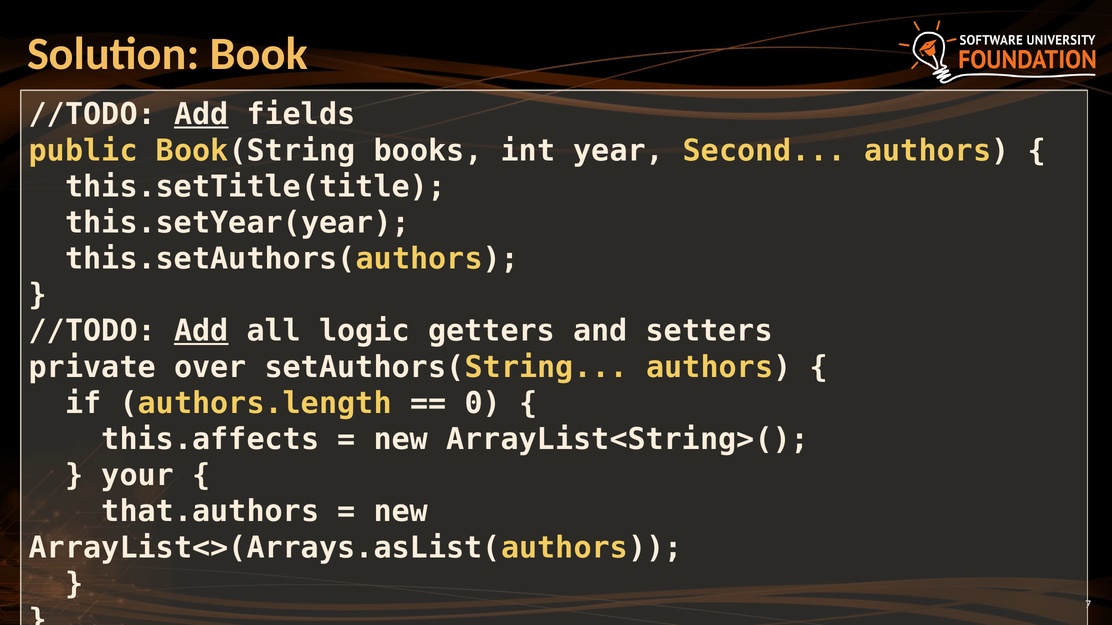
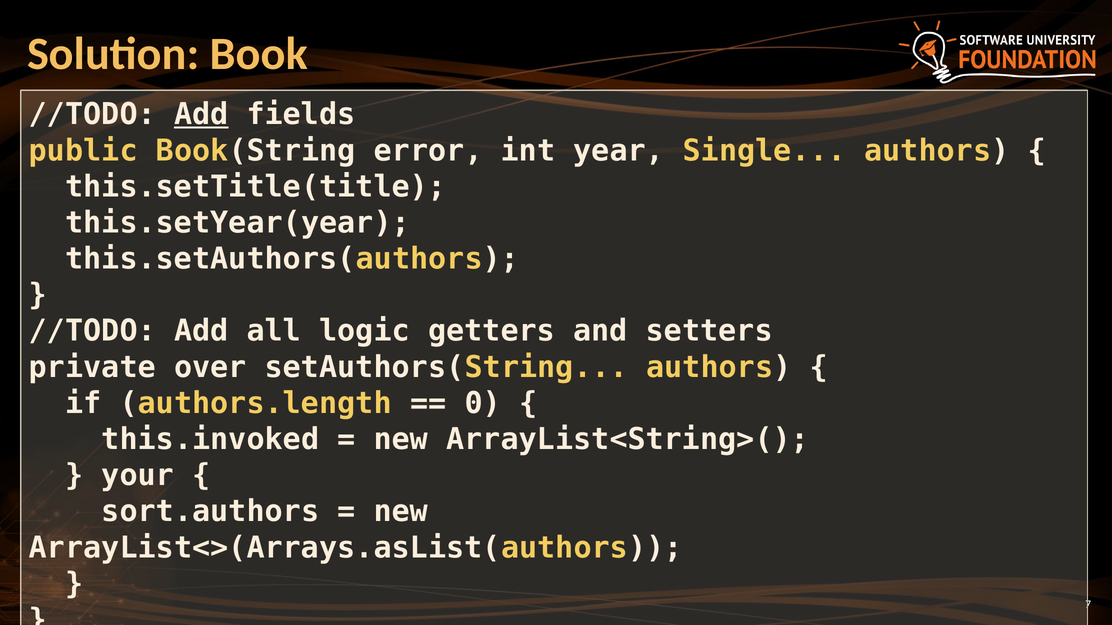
books: books -> error
Second: Second -> Single
Add at (201, 331) underline: present -> none
this.affects: this.affects -> this.invoked
that.authors: that.authors -> sort.authors
